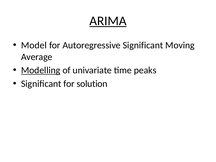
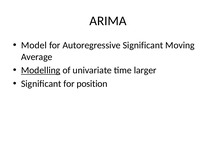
ARIMA underline: present -> none
peaks: peaks -> larger
solution: solution -> position
